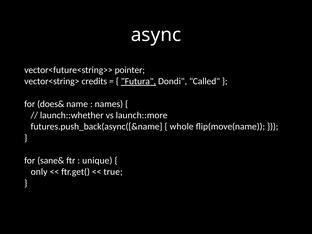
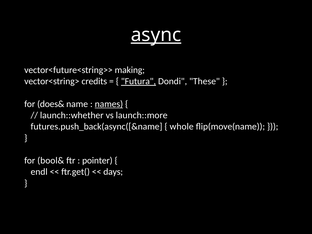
async underline: none -> present
pointer: pointer -> making
Called: Called -> These
names underline: none -> present
sane&: sane& -> bool&
unique: unique -> pointer
only: only -> endl
true: true -> days
